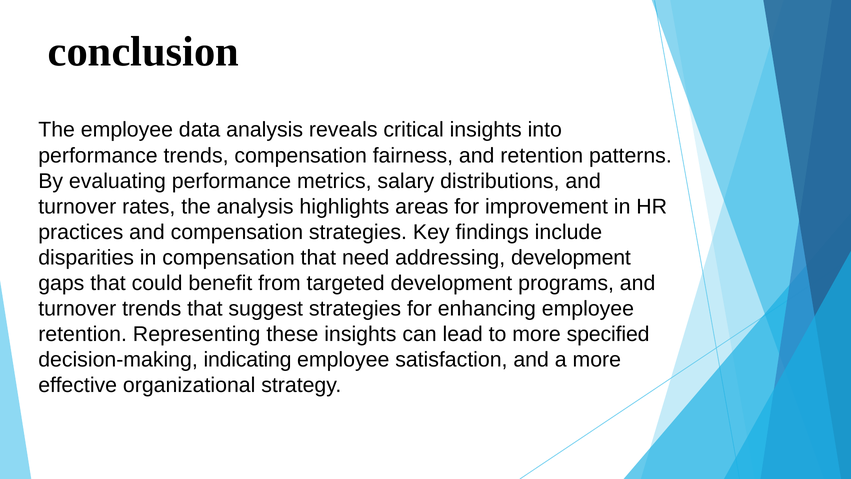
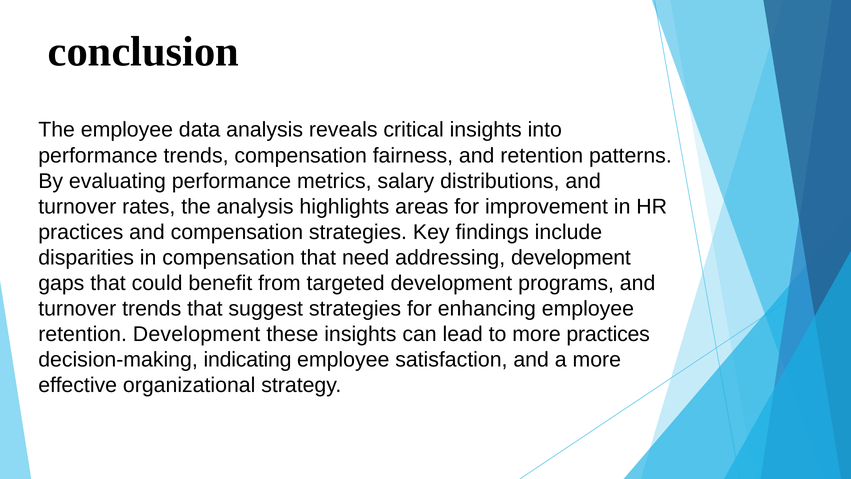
retention Representing: Representing -> Development
more specified: specified -> practices
